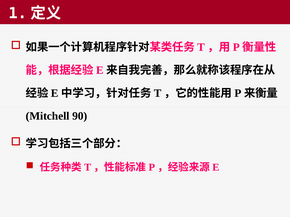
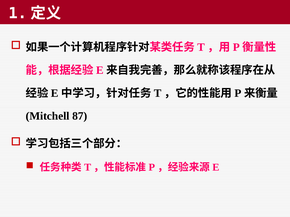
90: 90 -> 87
